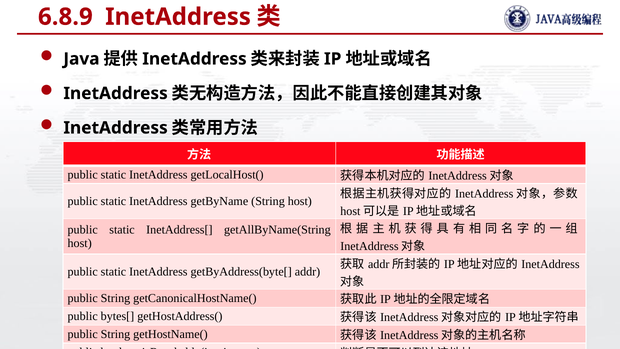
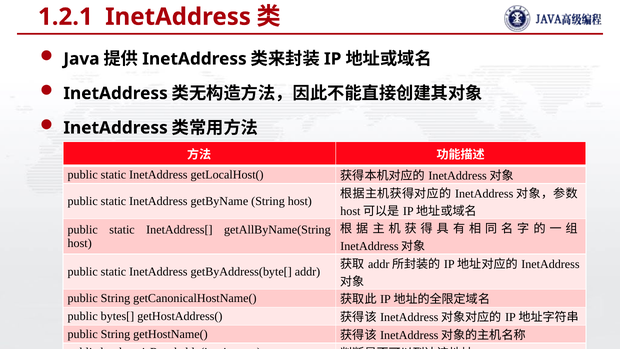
6.8.9: 6.8.9 -> 1.2.1
